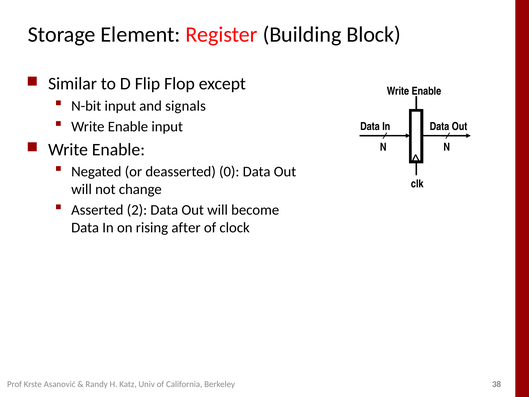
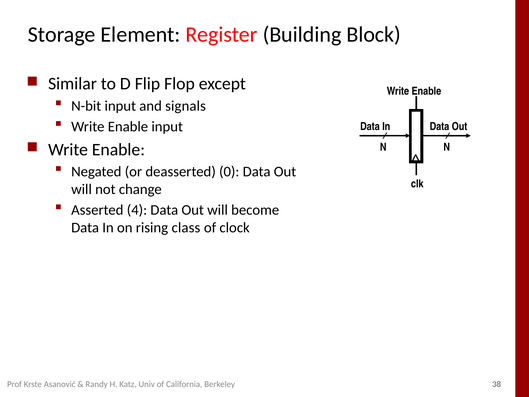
2: 2 -> 4
after: after -> class
